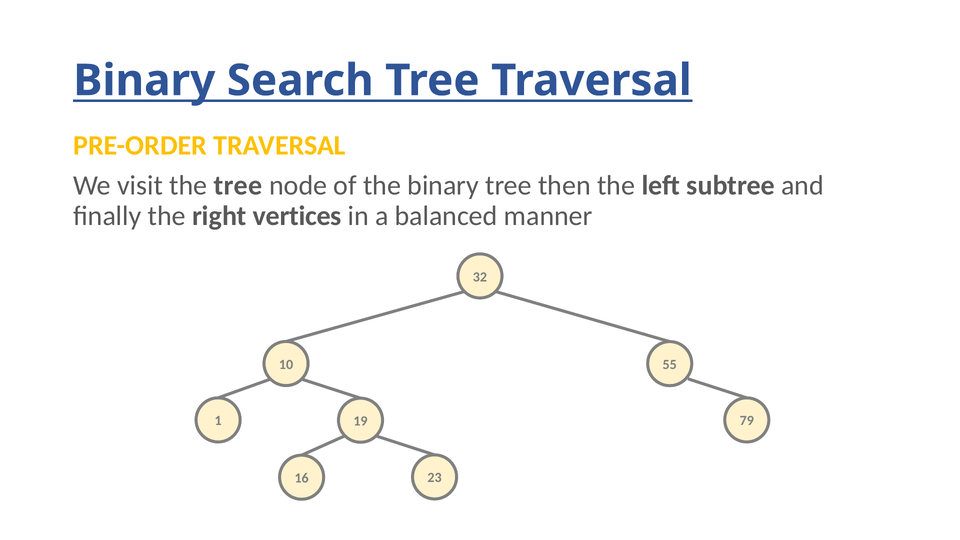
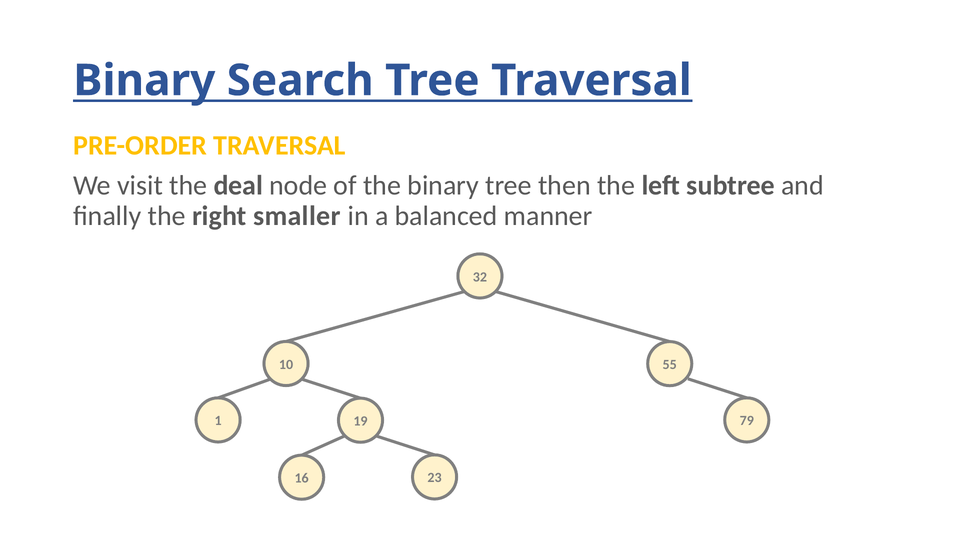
the tree: tree -> deal
vertices: vertices -> smaller
